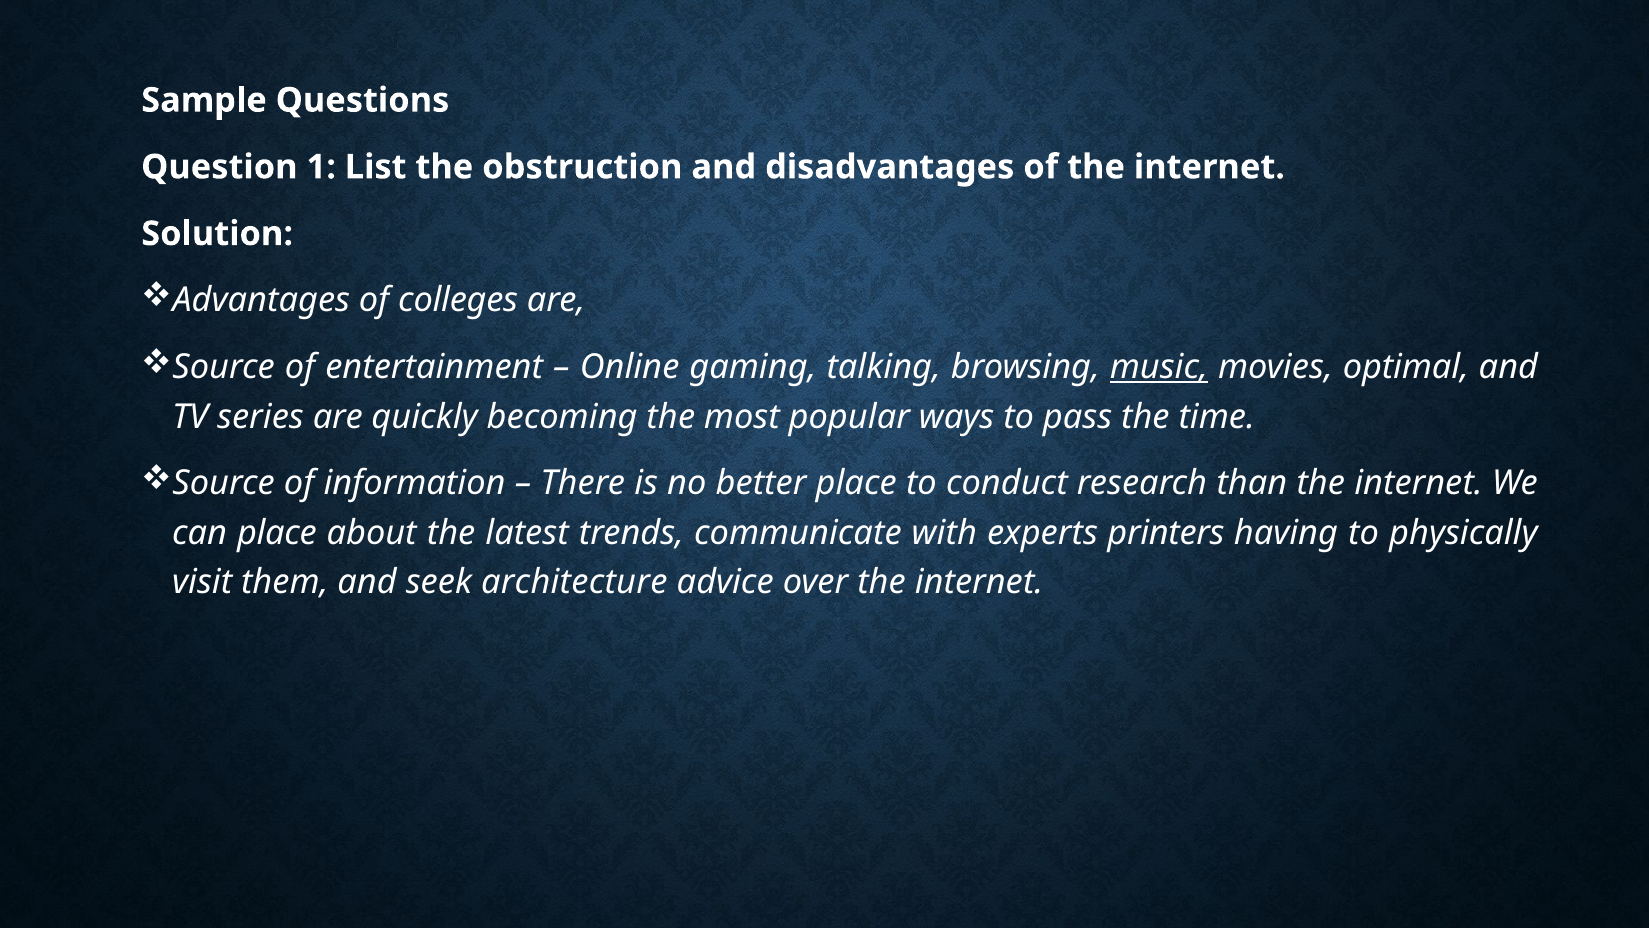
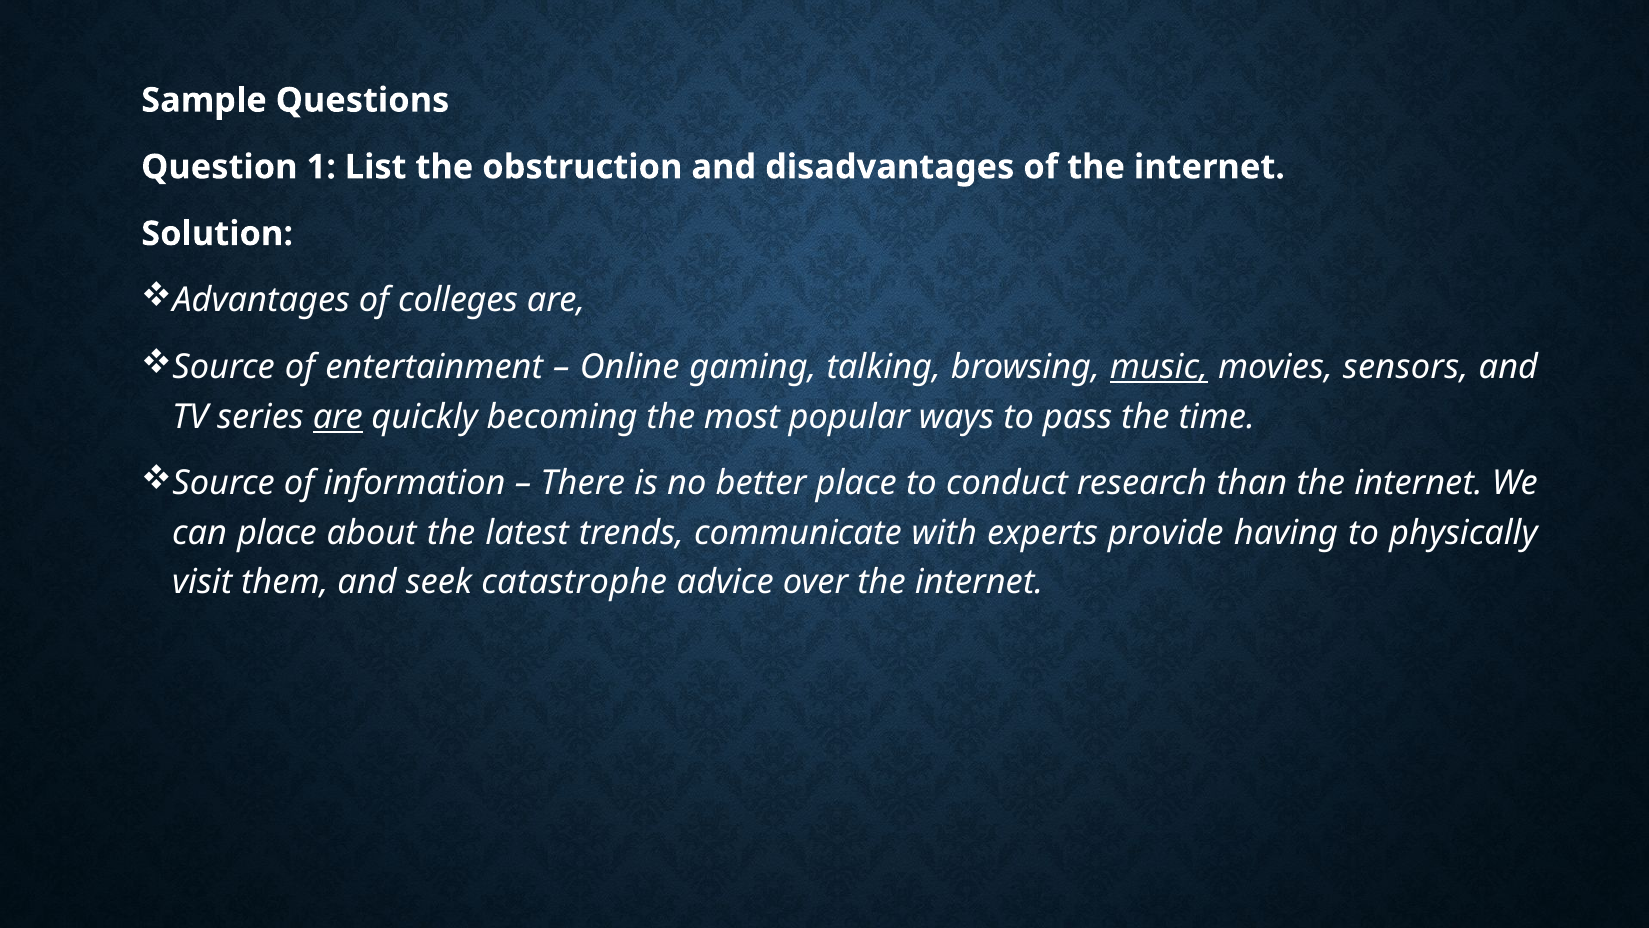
optimal: optimal -> sensors
are at (338, 417) underline: none -> present
printers: printers -> provide
architecture: architecture -> catastrophe
